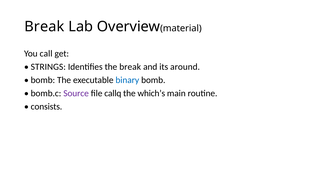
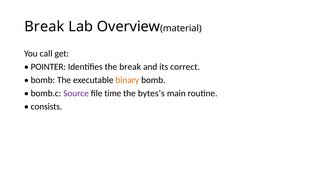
STRINGS: STRINGS -> POINTER
around: around -> correct
binary colour: blue -> orange
callq: callq -> time
which’s: which’s -> bytes’s
